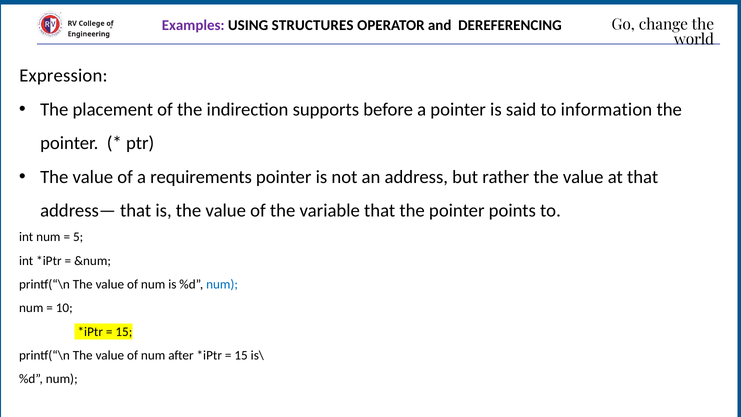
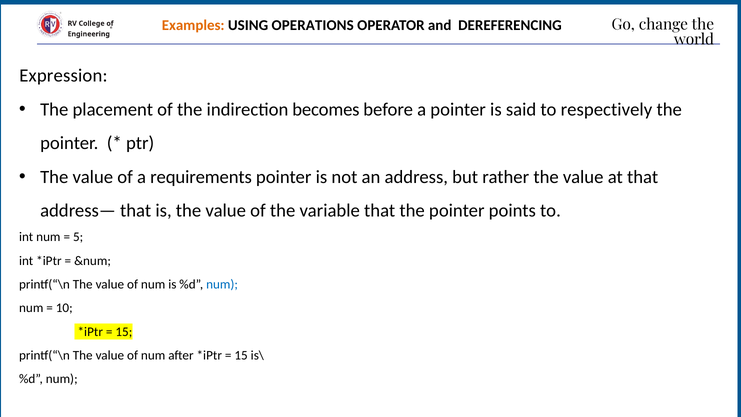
Examples colour: purple -> orange
STRUCTURES: STRUCTURES -> OPERATIONS
supports: supports -> becomes
information: information -> respectively
